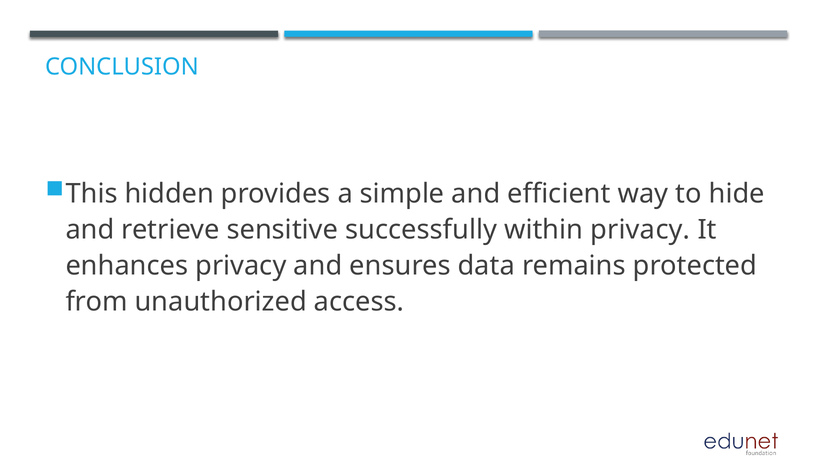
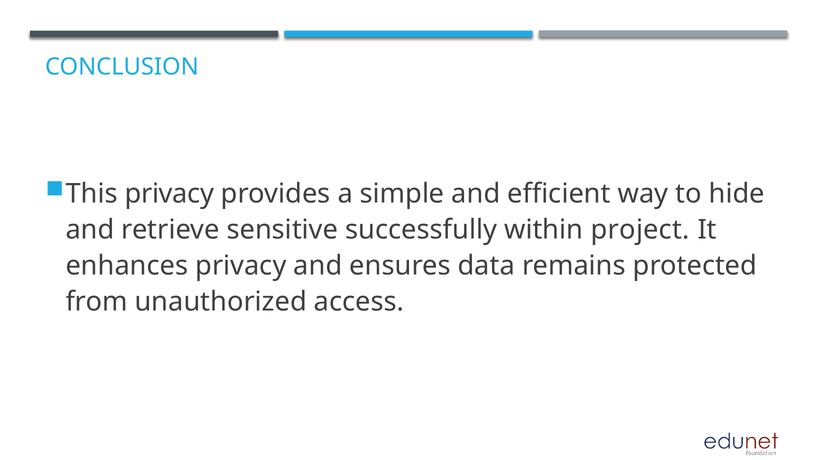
This hidden: hidden -> privacy
within privacy: privacy -> project
